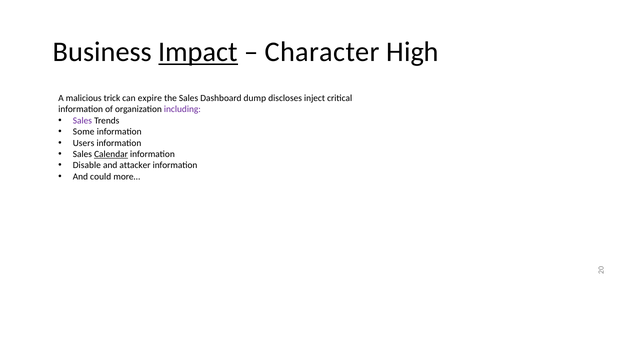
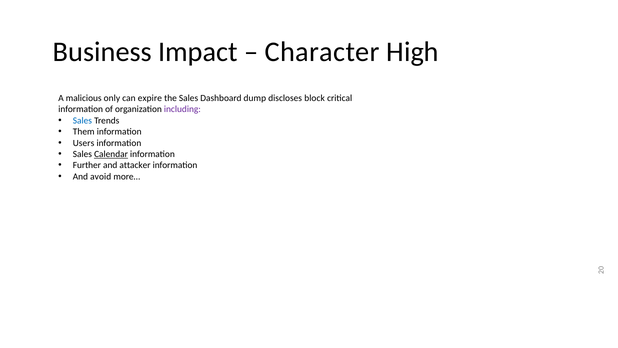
Impact underline: present -> none
trick: trick -> only
inject: inject -> block
Sales at (82, 120) colour: purple -> blue
Some: Some -> Them
Disable: Disable -> Further
could: could -> avoid
